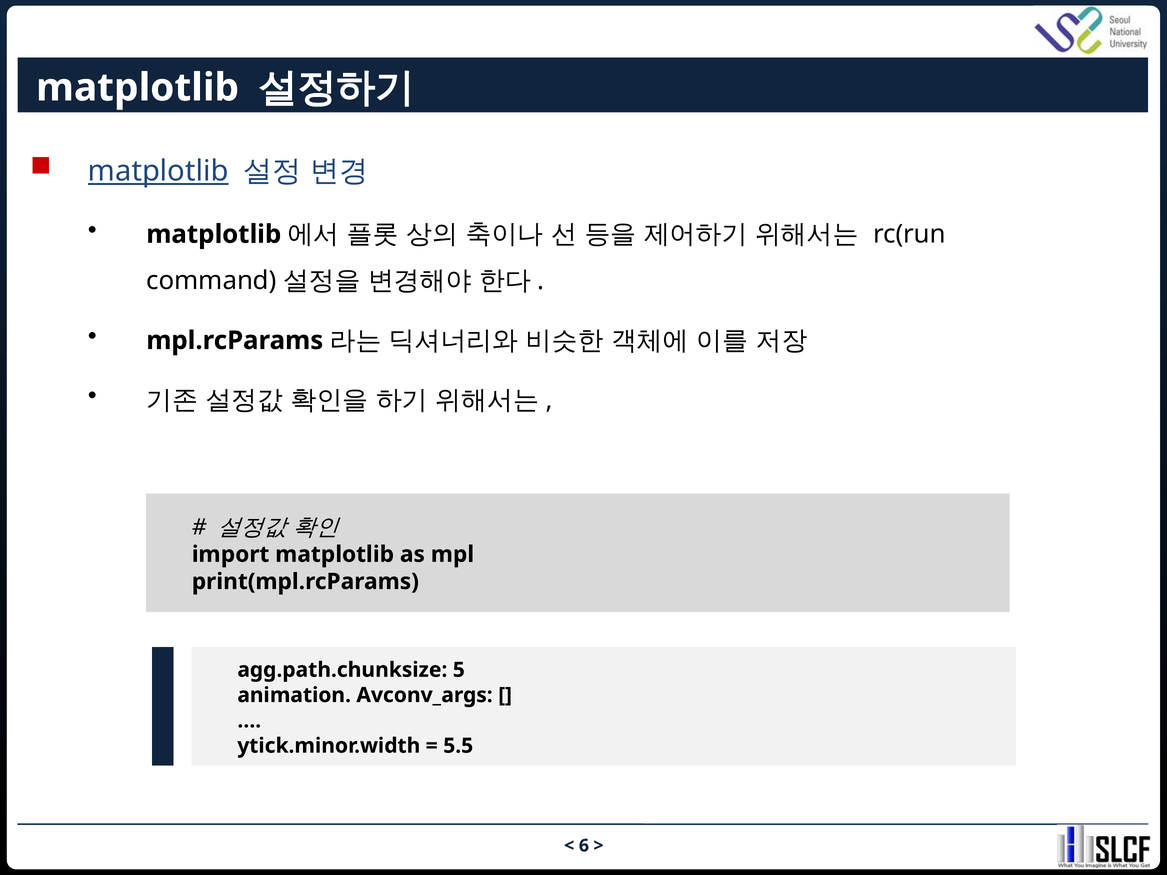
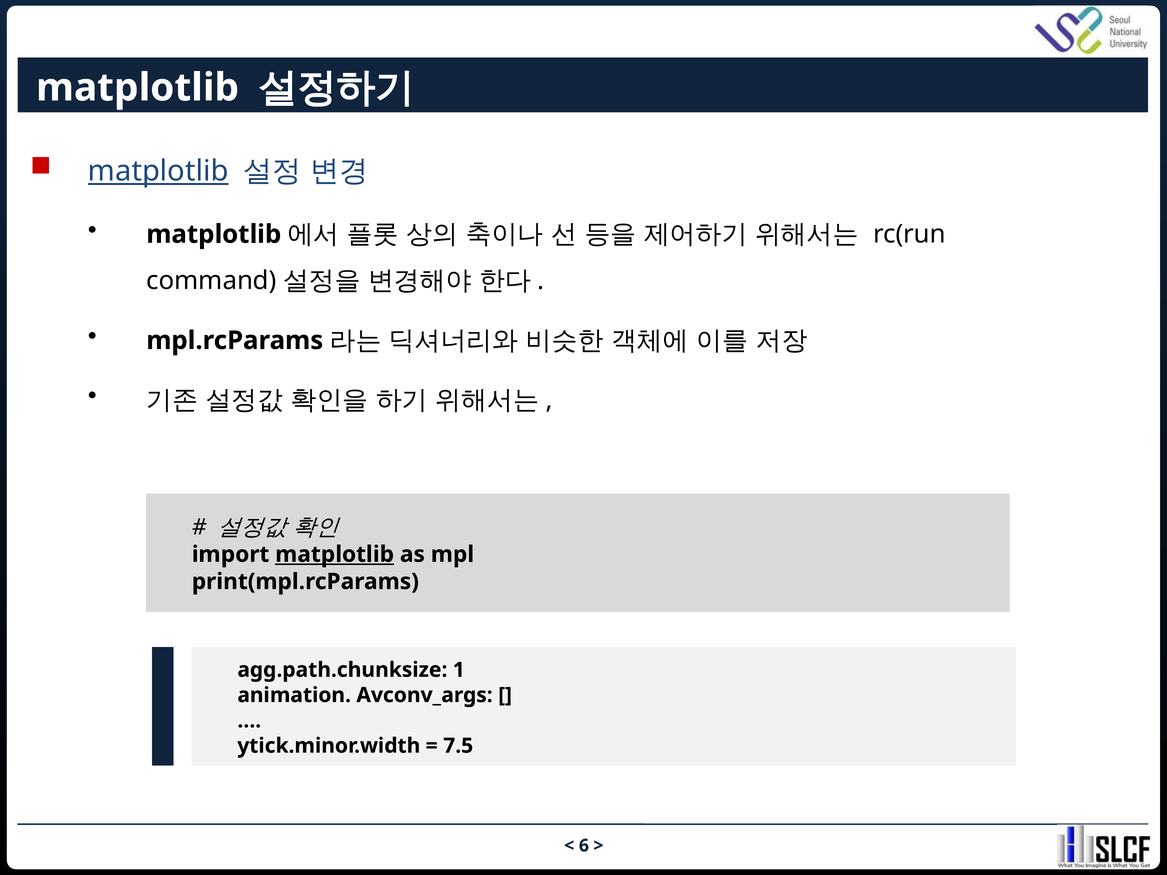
matplotlib at (335, 555) underline: none -> present
5: 5 -> 1
5.5: 5.5 -> 7.5
